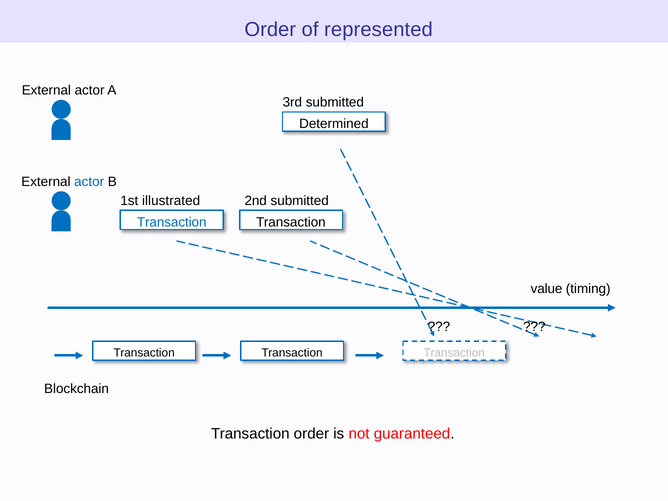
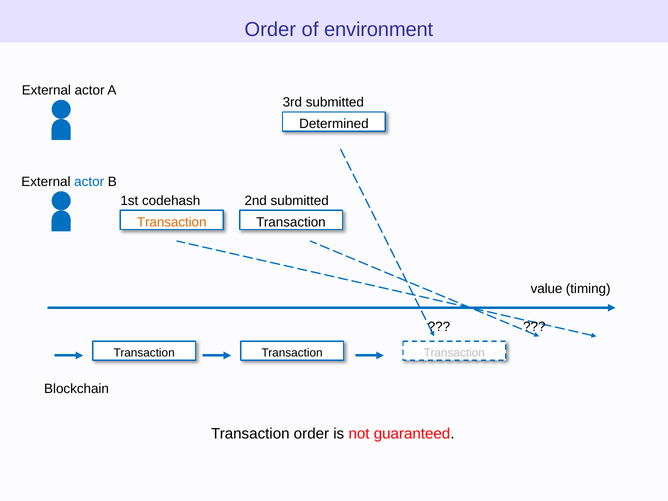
represented: represented -> environment
illustrated: illustrated -> codehash
Transaction at (172, 222) colour: blue -> orange
